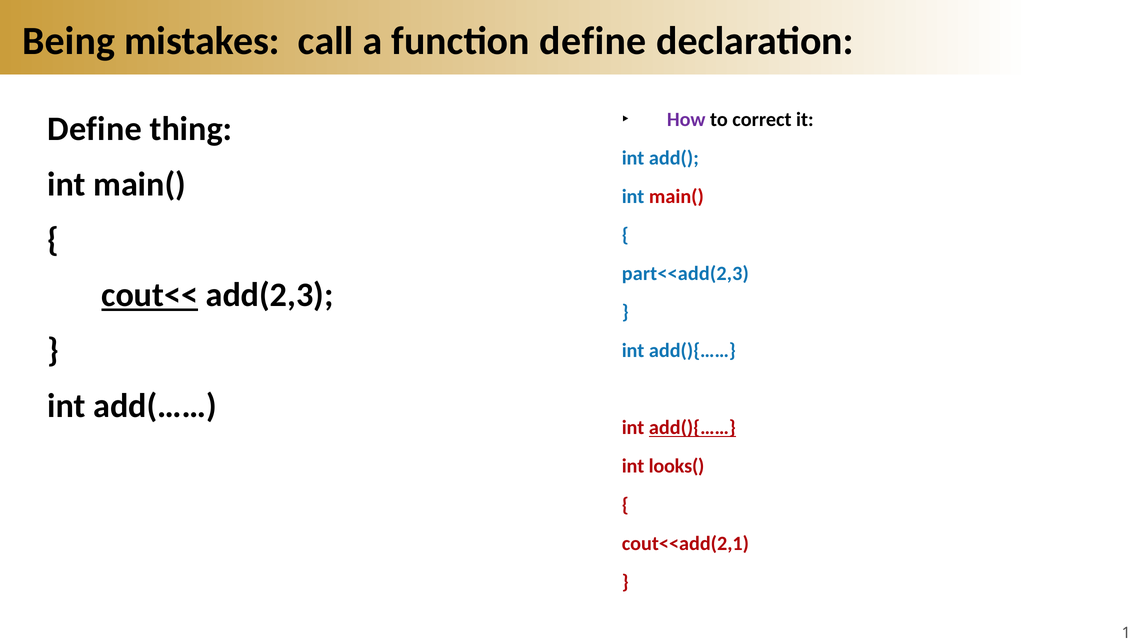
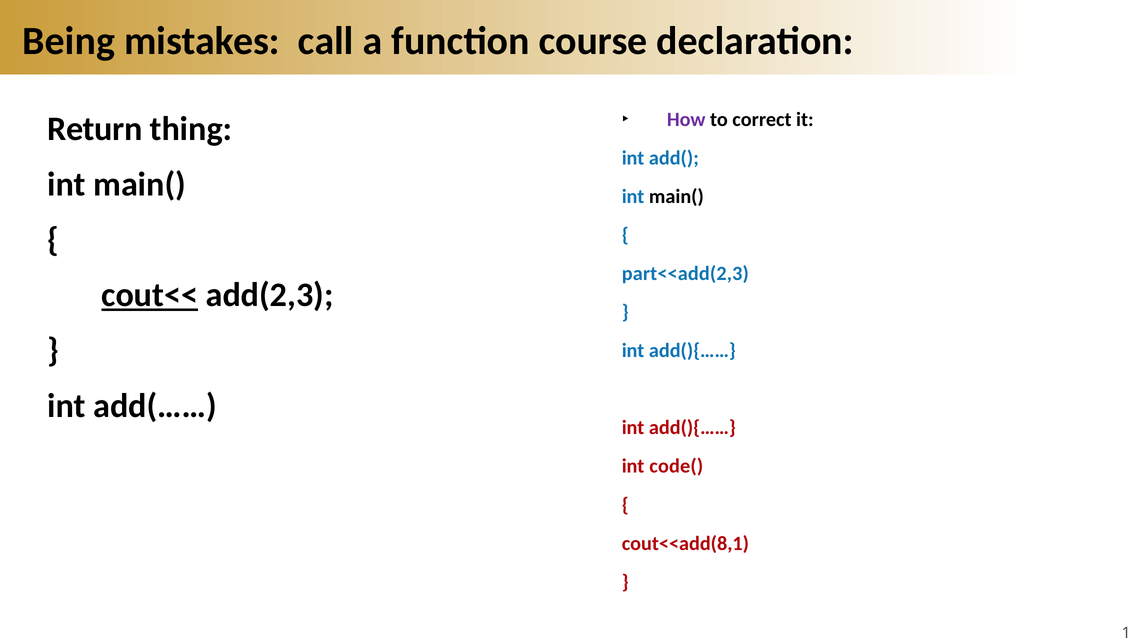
function define: define -> course
Define at (95, 129): Define -> Return
main( at (676, 197) colour: red -> black
add(){…… at (692, 428) underline: present -> none
looks(: looks( -> code(
cout<<add(2,1: cout<<add(2,1 -> cout<<add(8,1
